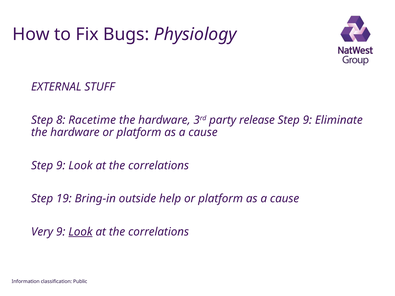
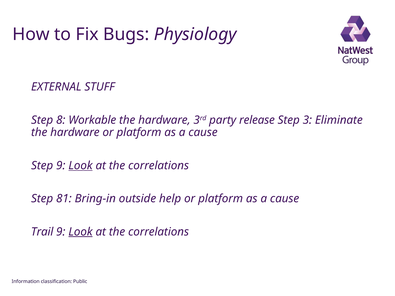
Racetime: Racetime -> Workable
9 at (307, 120): 9 -> 3
Look at (80, 166) underline: none -> present
19: 19 -> 81
Very: Very -> Trail
